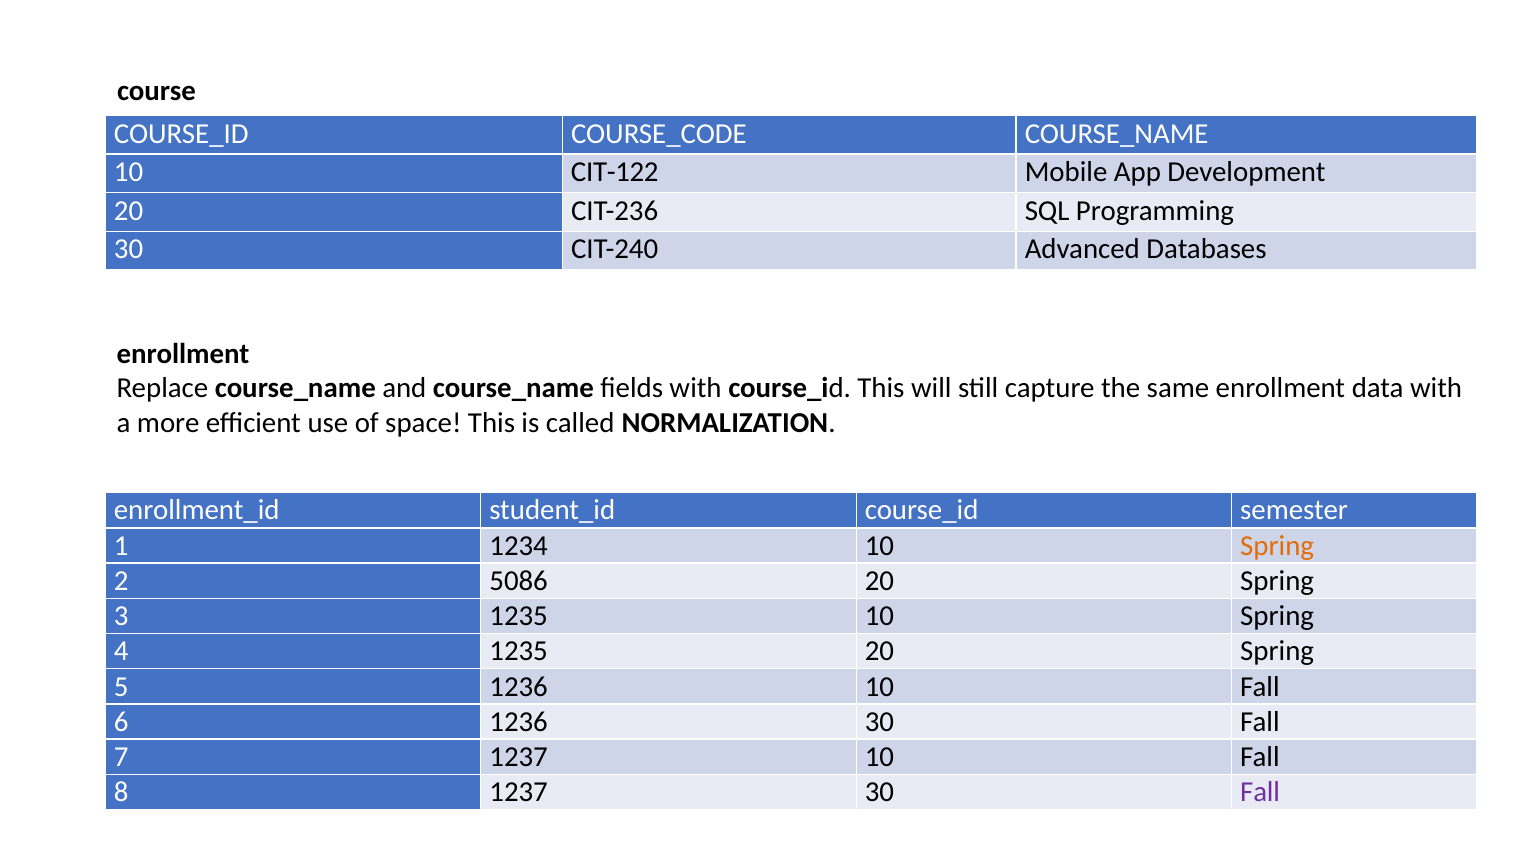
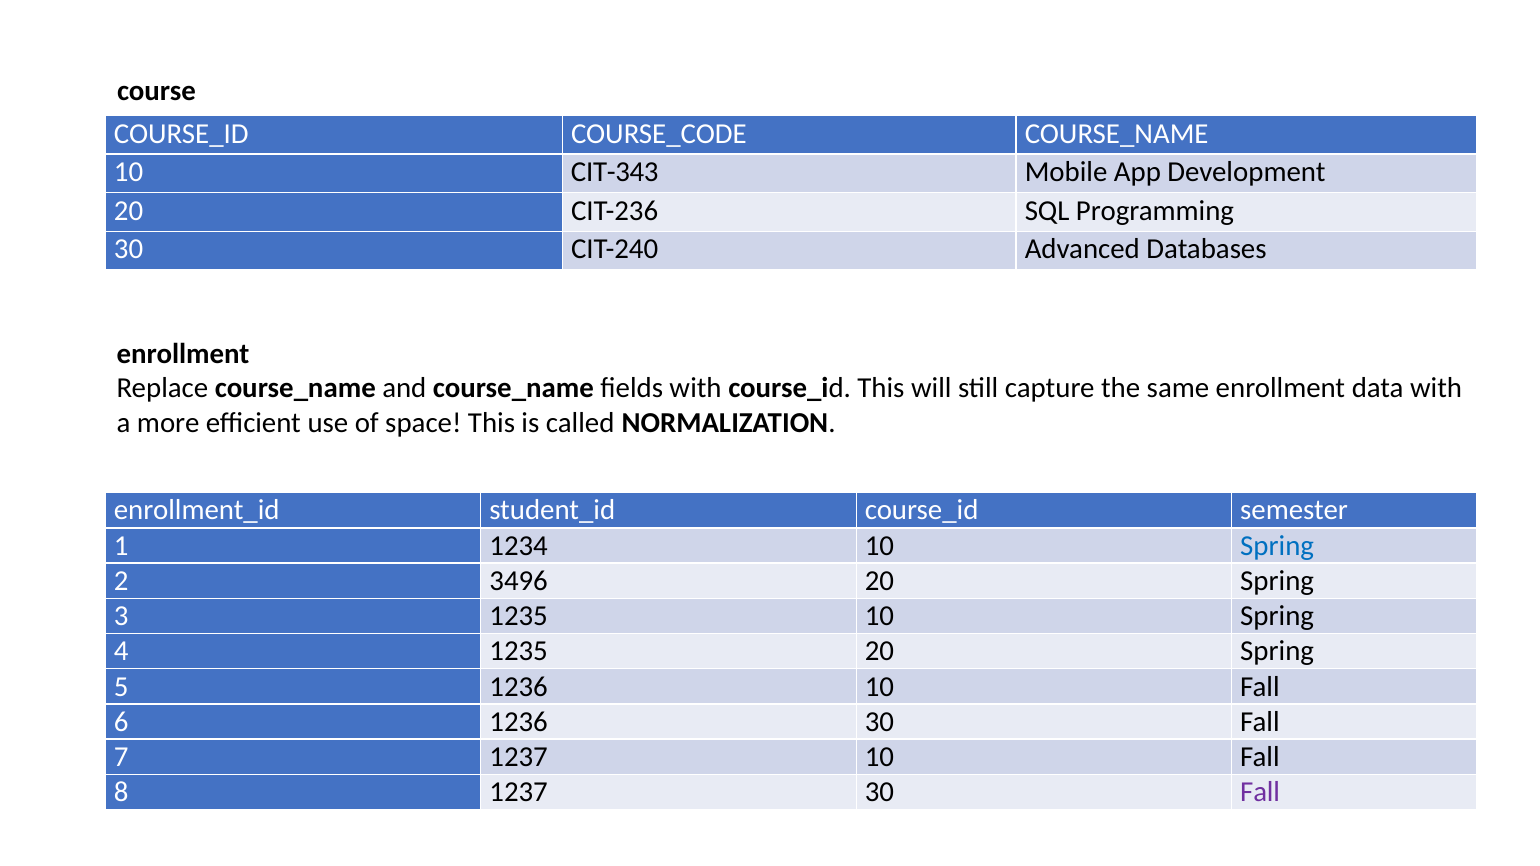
CIT-122: CIT-122 -> CIT-343
Spring at (1277, 546) colour: orange -> blue
5086: 5086 -> 3496
